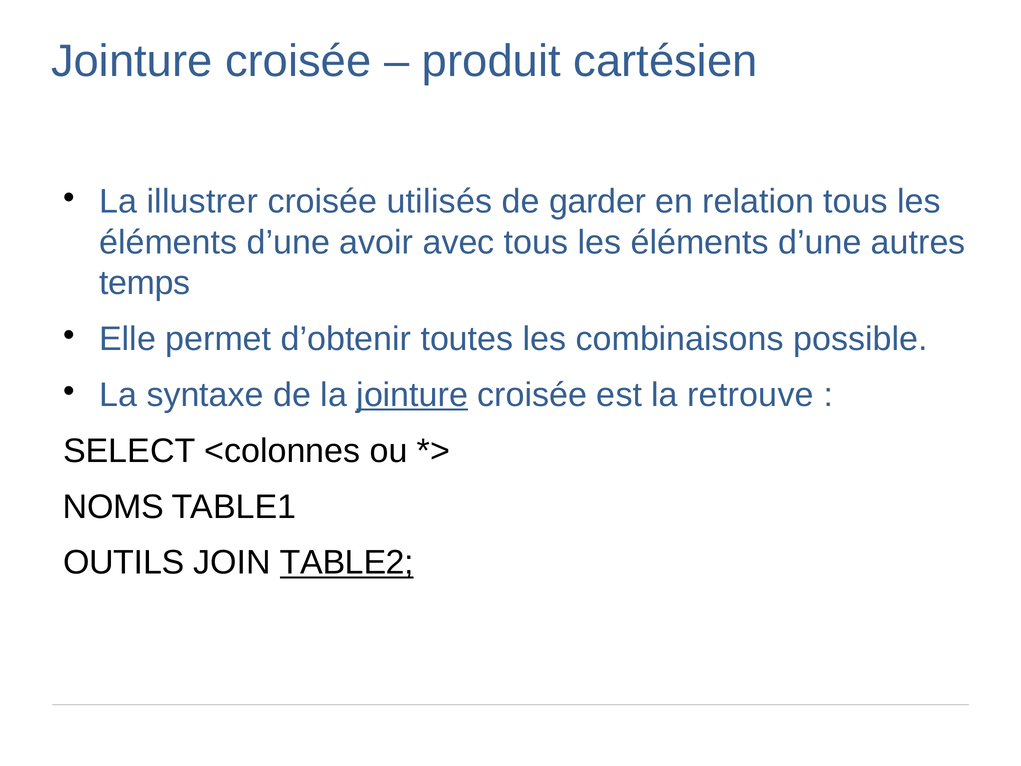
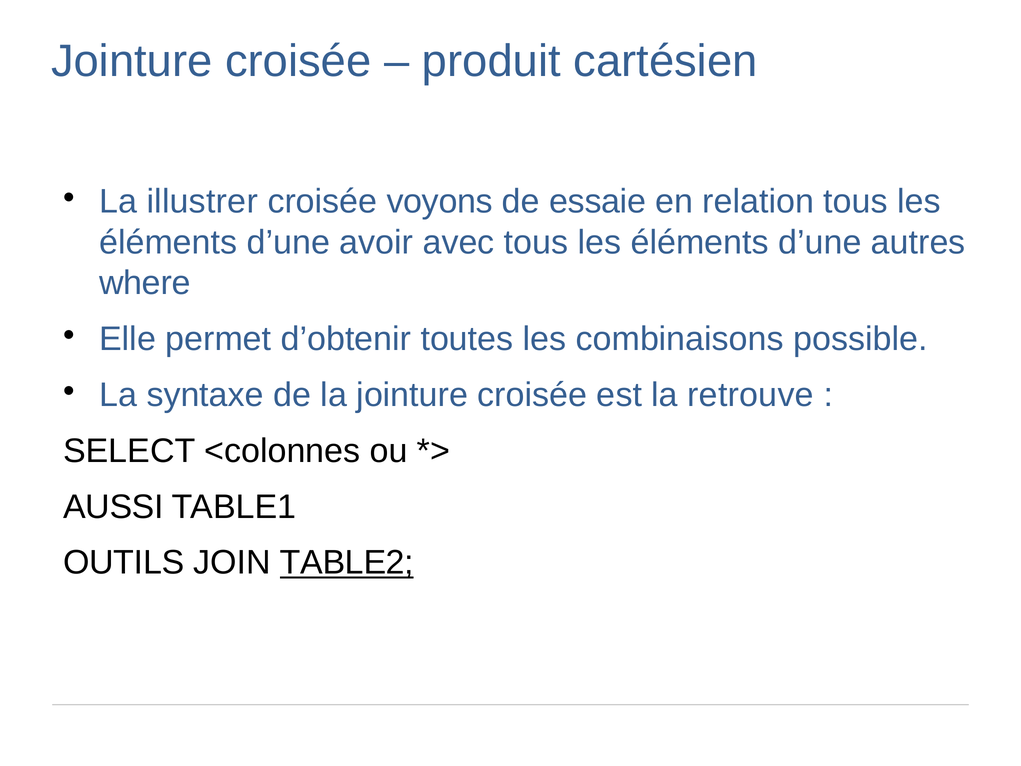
utilisés: utilisés -> voyons
garder: garder -> essaie
temps: temps -> where
jointure at (412, 395) underline: present -> none
NOMS: NOMS -> AUSSI
